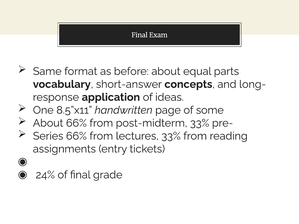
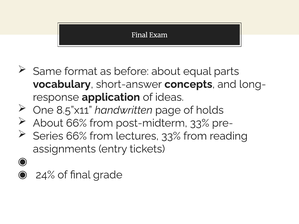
some: some -> holds
